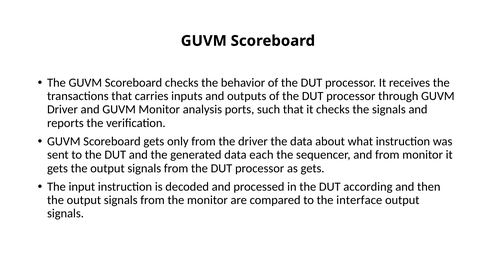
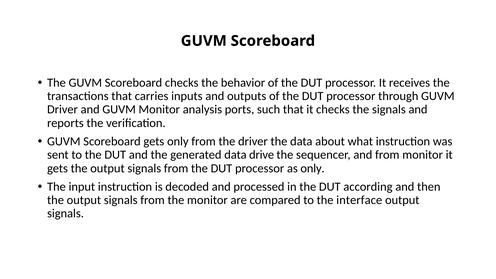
each: each -> drive
as gets: gets -> only
